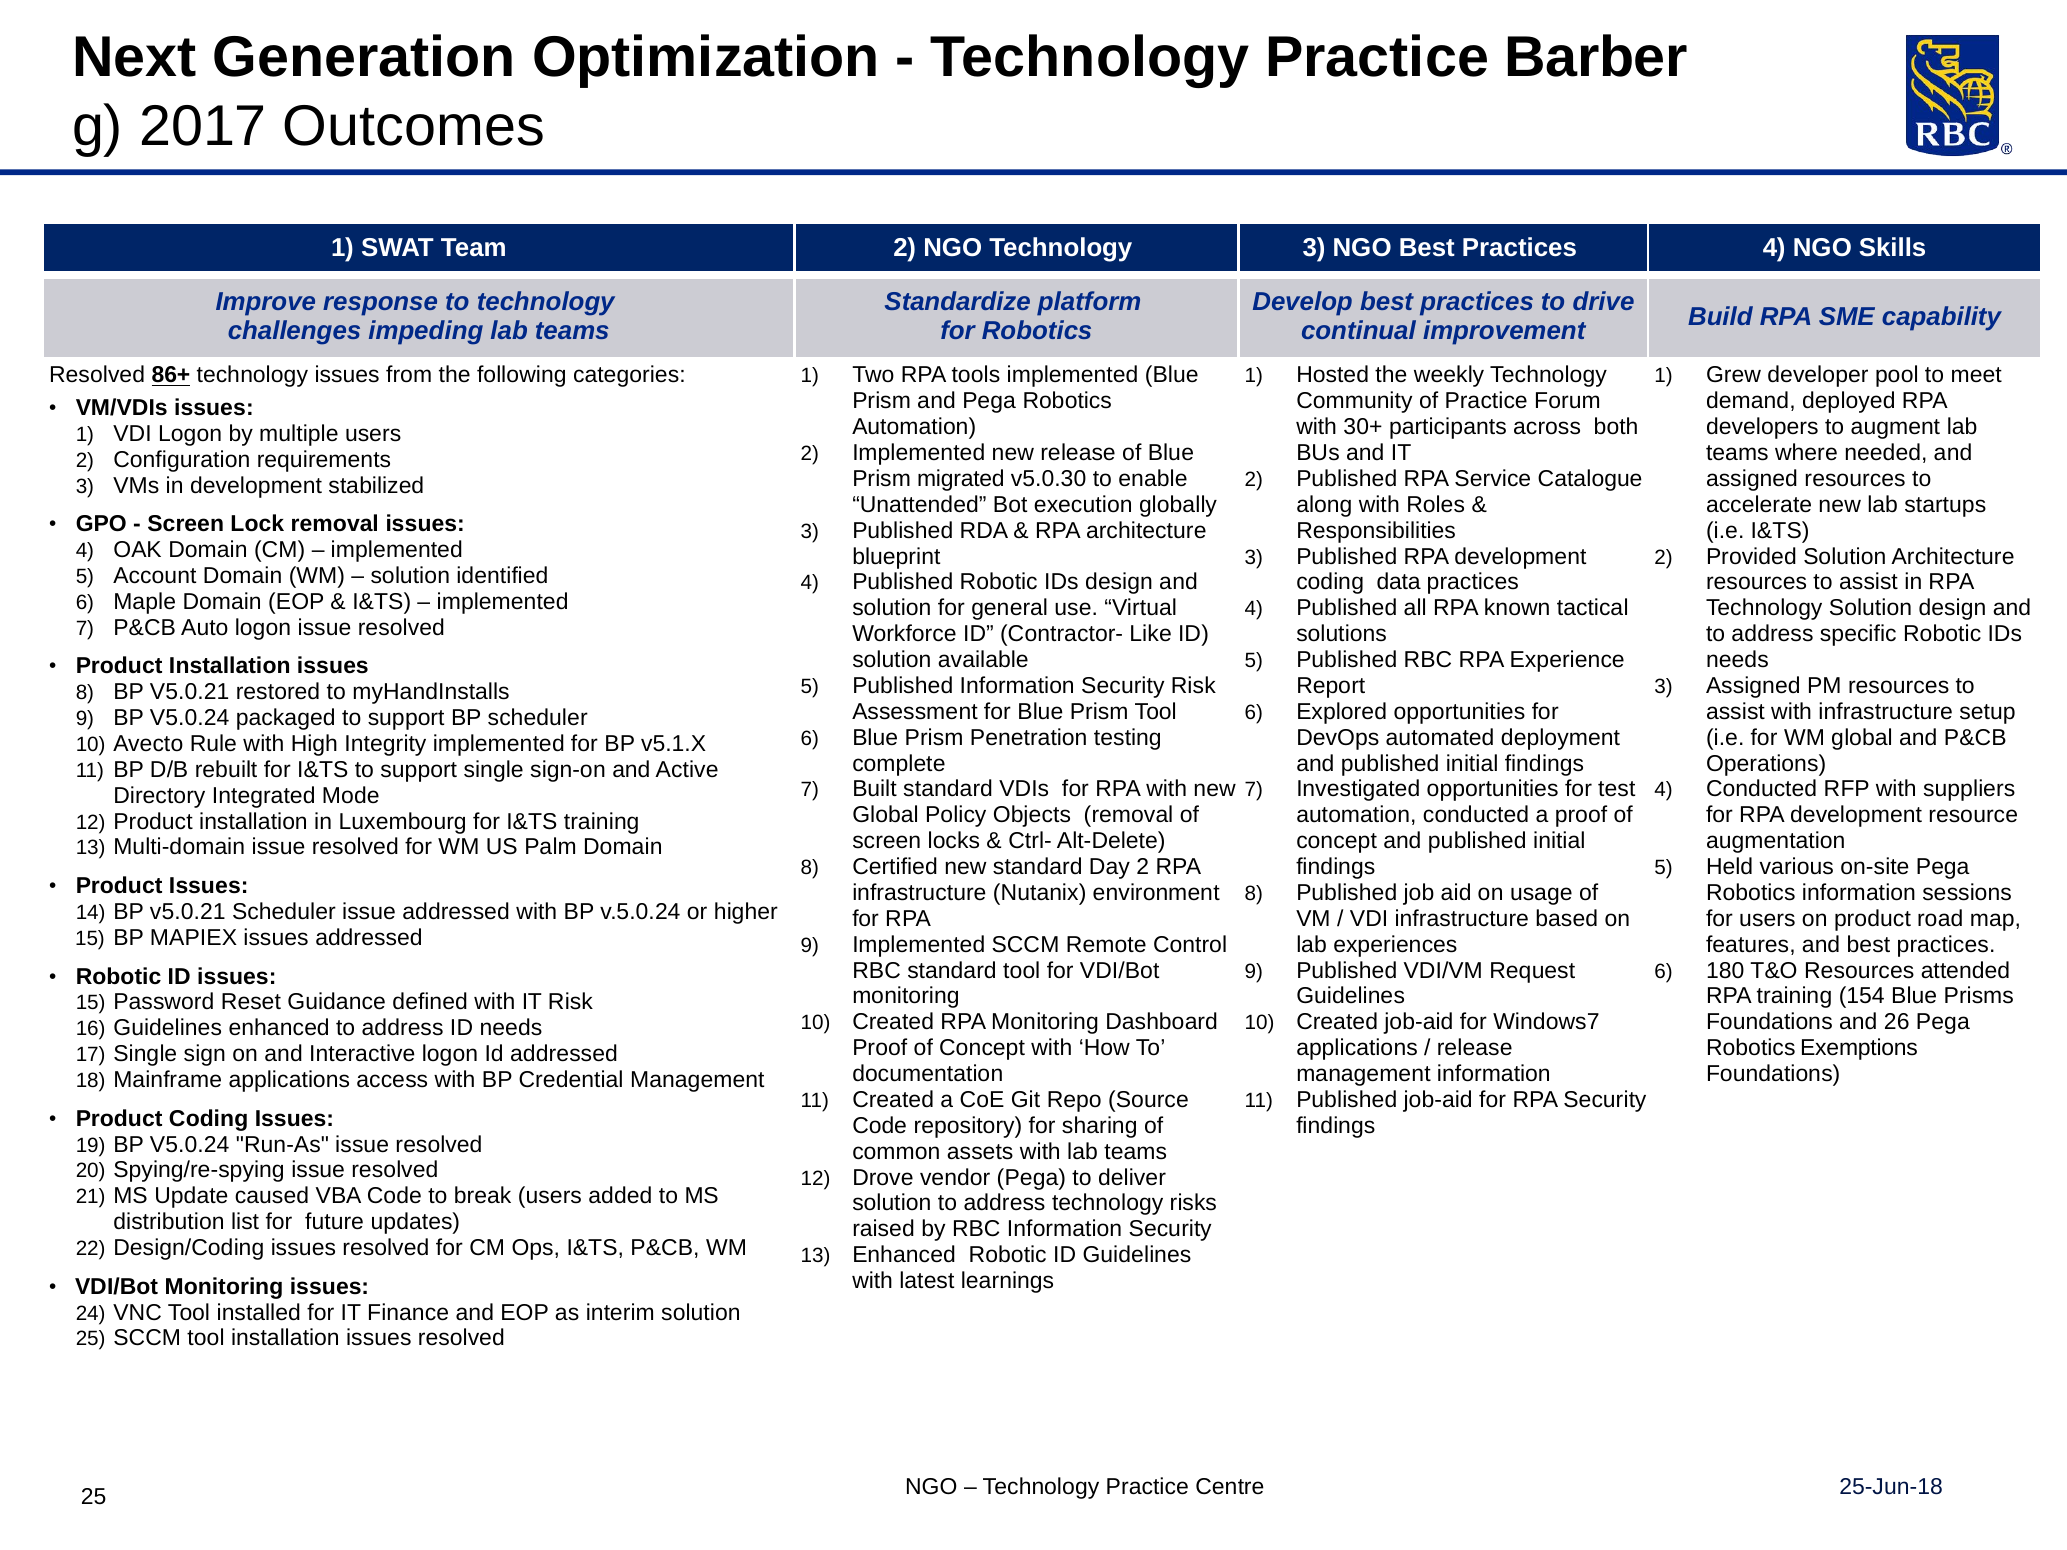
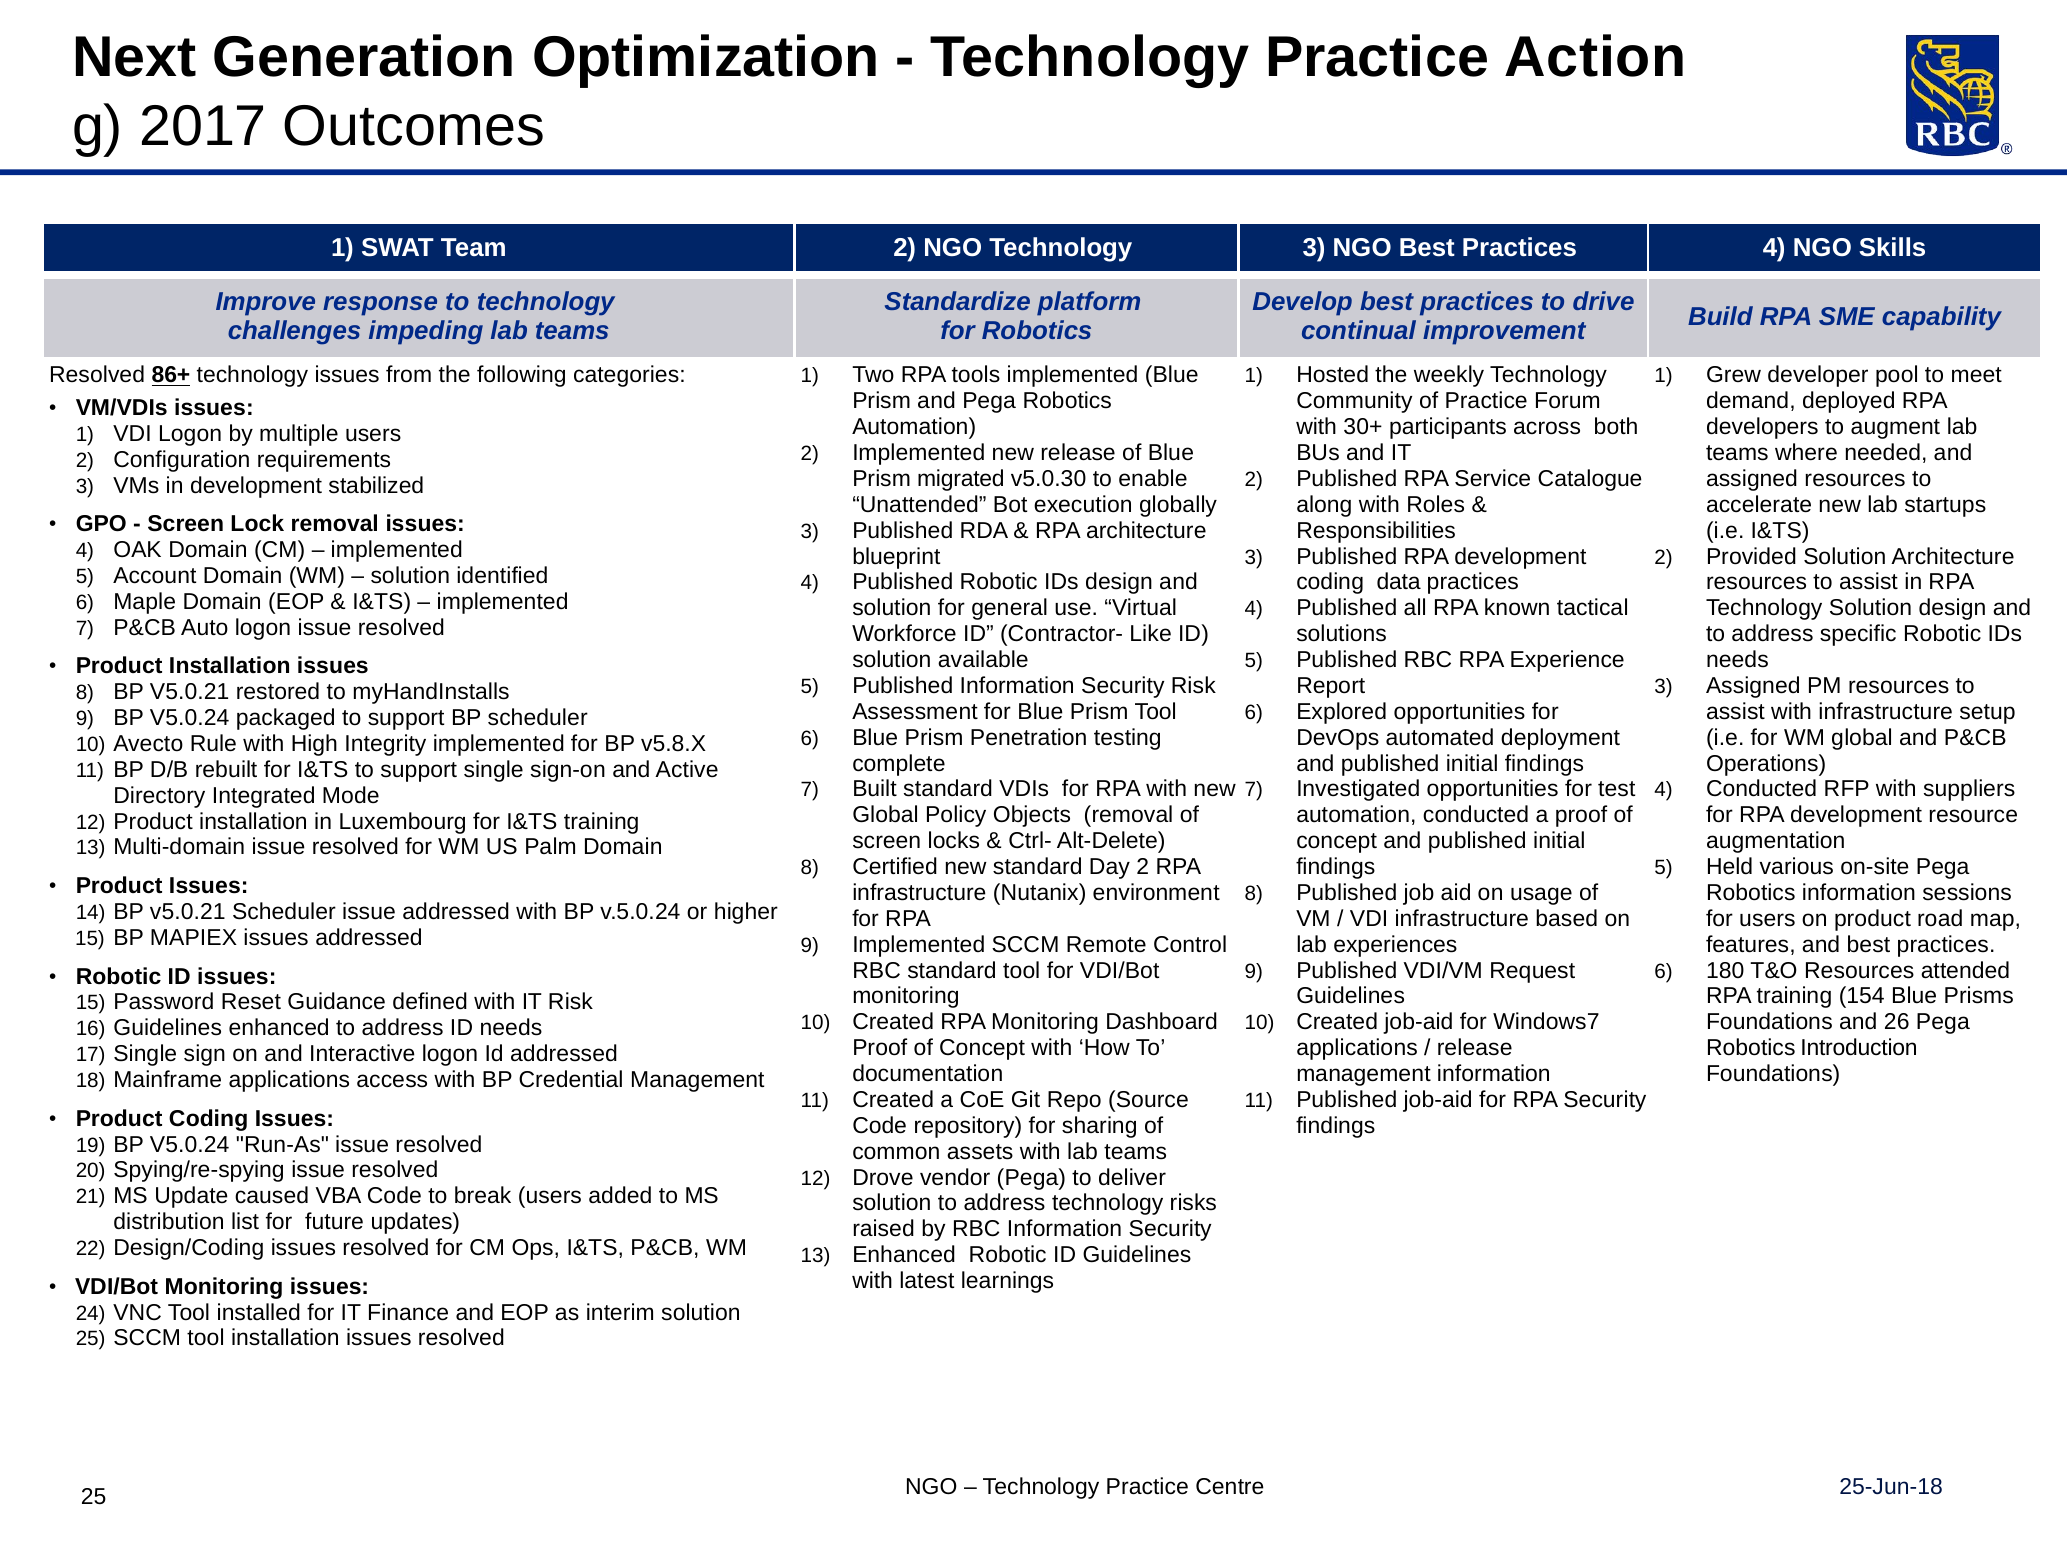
Barber: Barber -> Action
v5.1.X: v5.1.X -> v5.8.X
Exemptions: Exemptions -> Introduction
